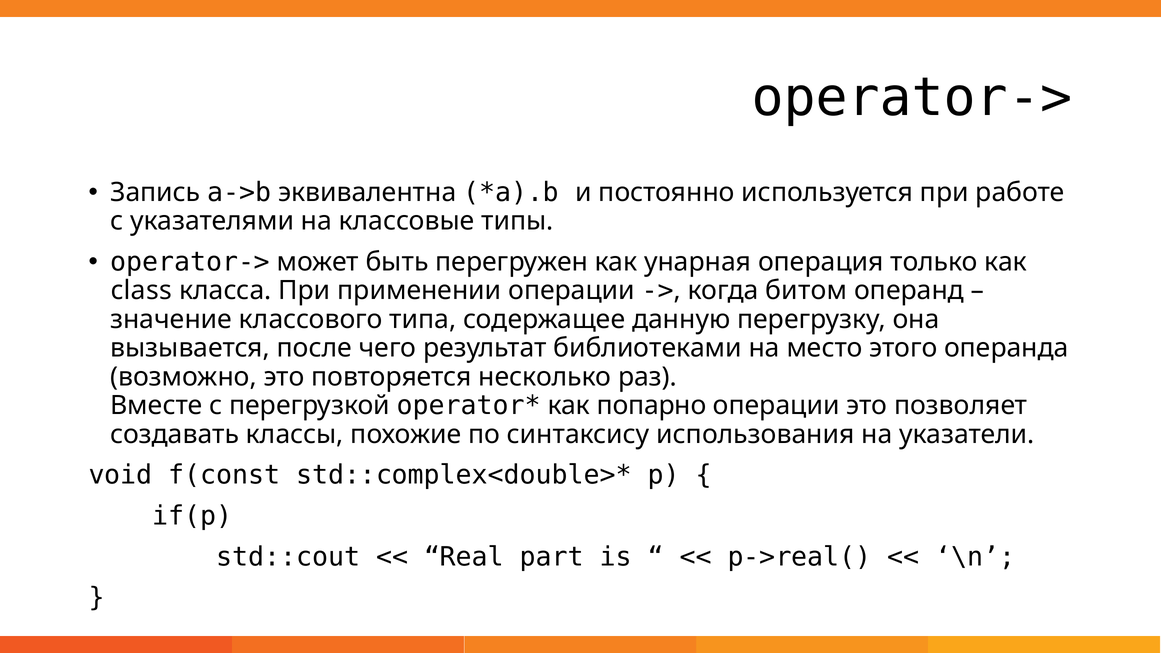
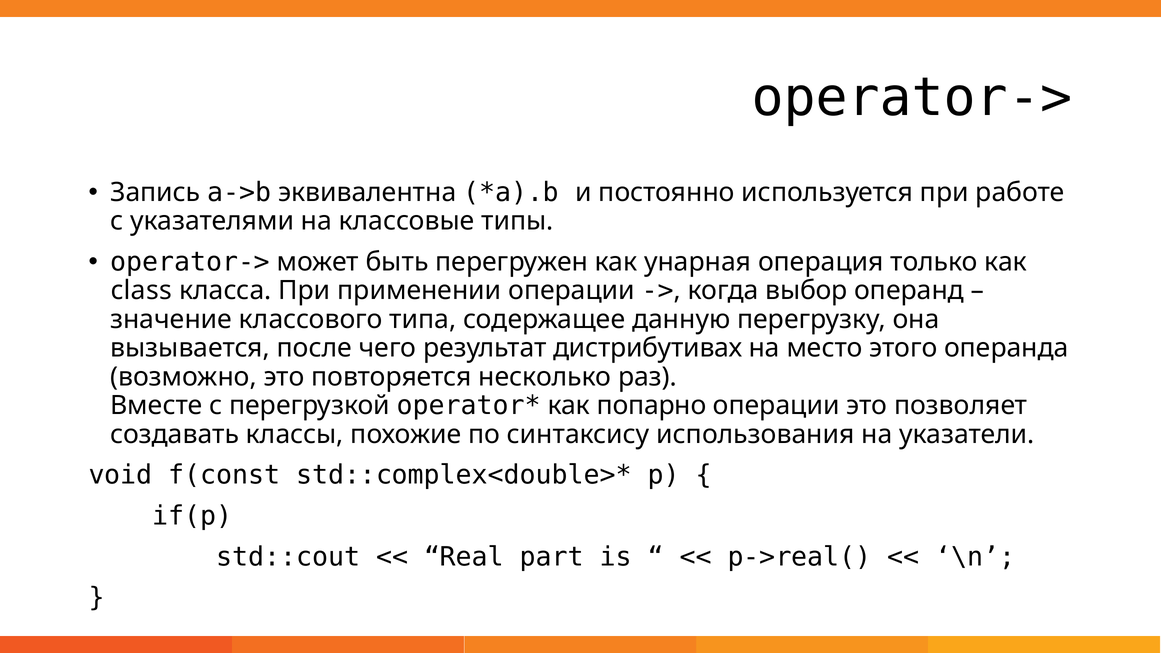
битом: битом -> выбор
библиотеками: библиотеками -> дистрибутивах
